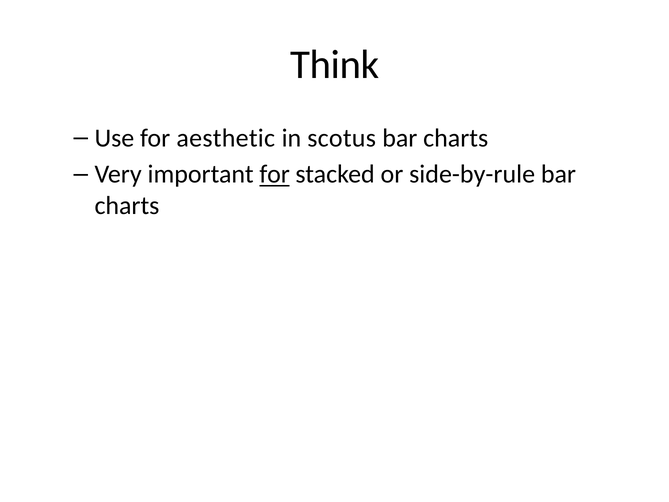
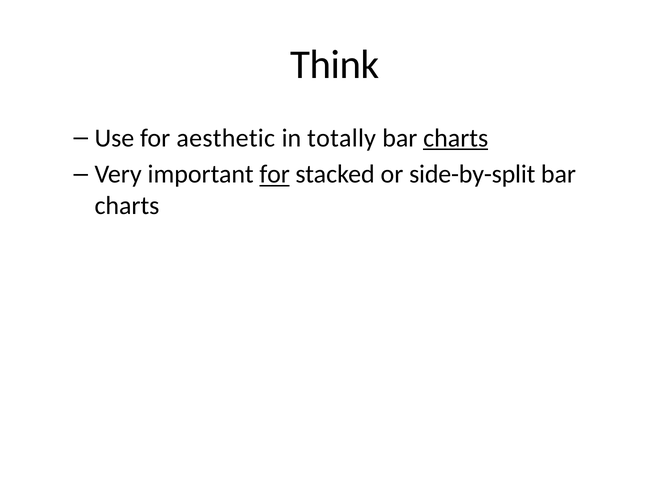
scotus: scotus -> totally
charts at (456, 138) underline: none -> present
side-by-rule: side-by-rule -> side-by-split
